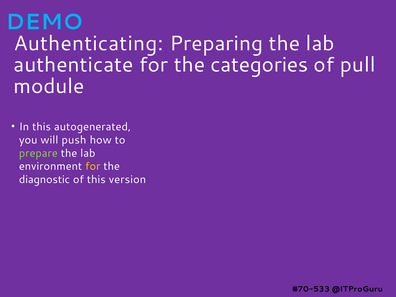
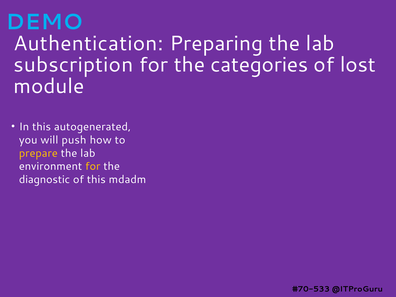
Authenticating: Authenticating -> Authentication
authenticate: authenticate -> subscription
pull: pull -> lost
prepare colour: light green -> yellow
version: version -> mdadm
